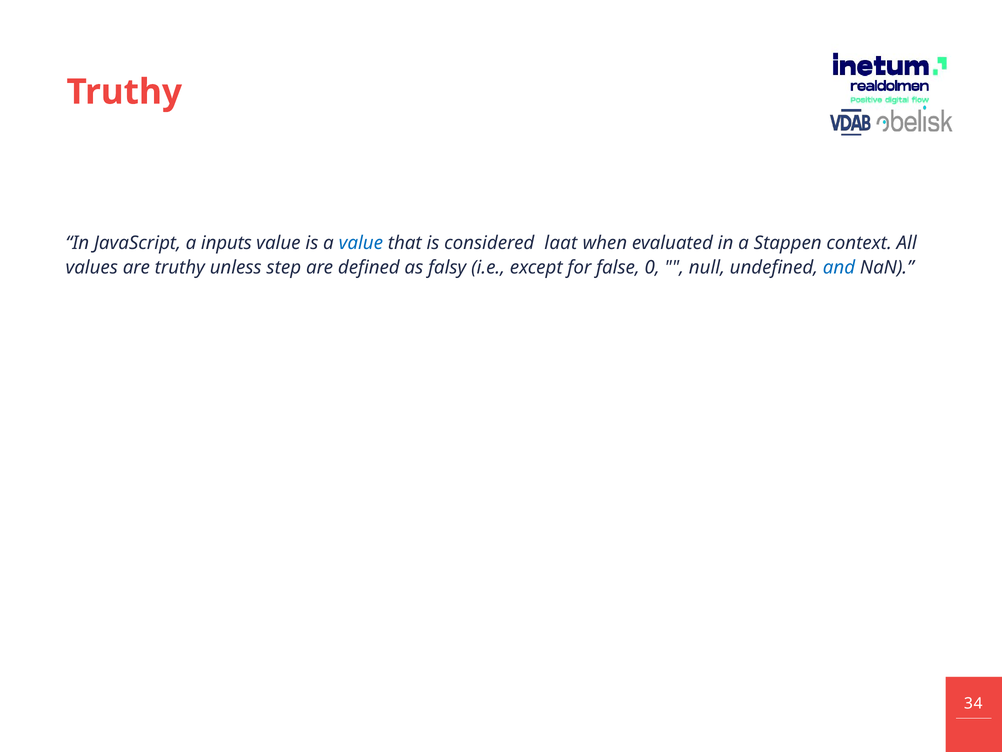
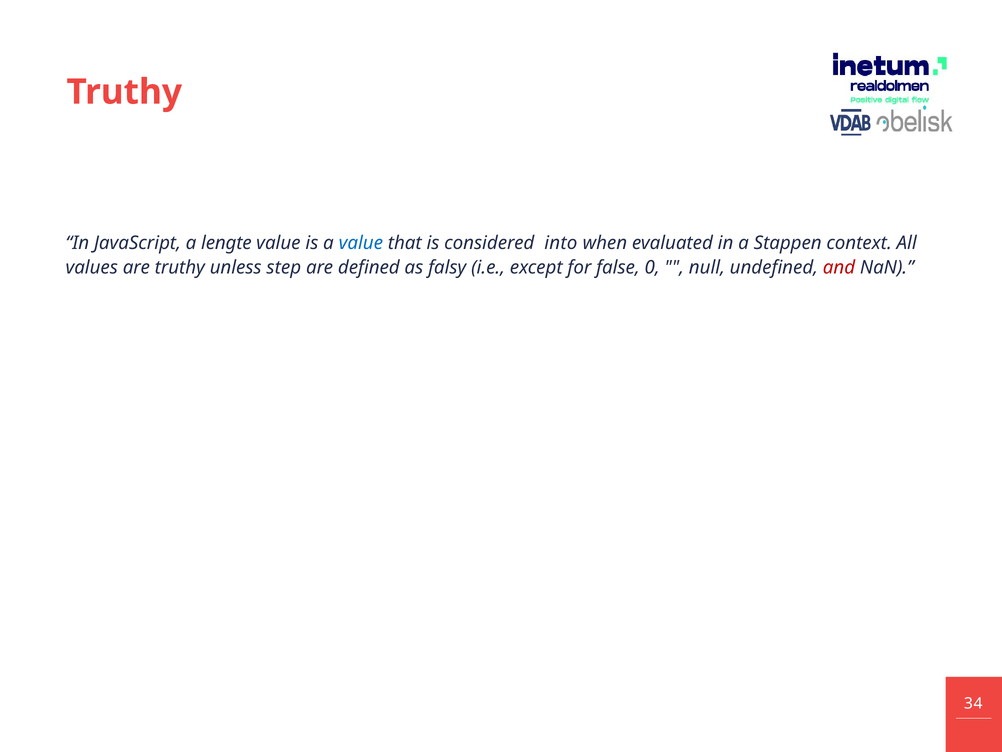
inputs: inputs -> lengte
laat: laat -> into
and colour: blue -> red
